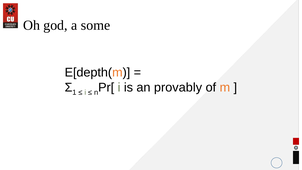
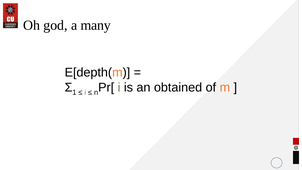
some: some -> many
provably: provably -> obtained
